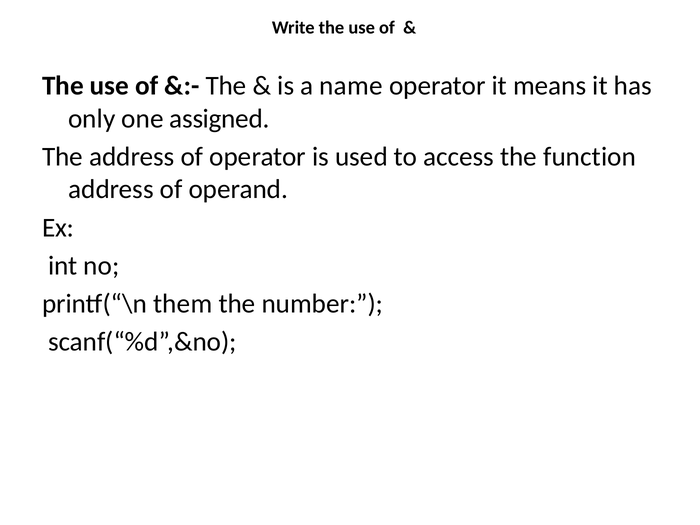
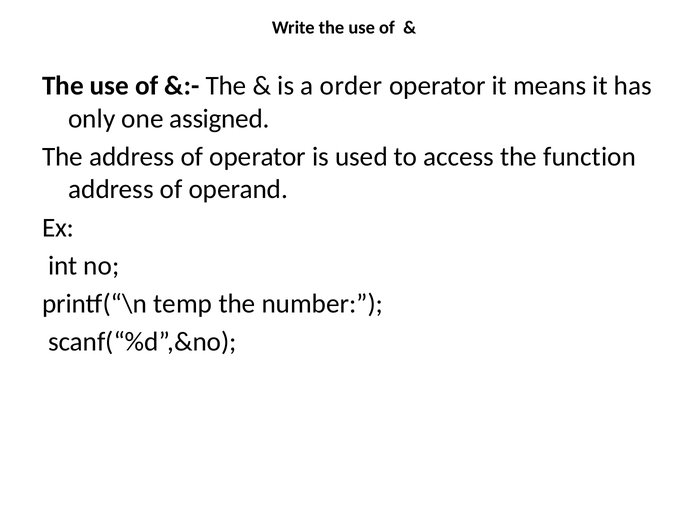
name: name -> order
them: them -> temp
